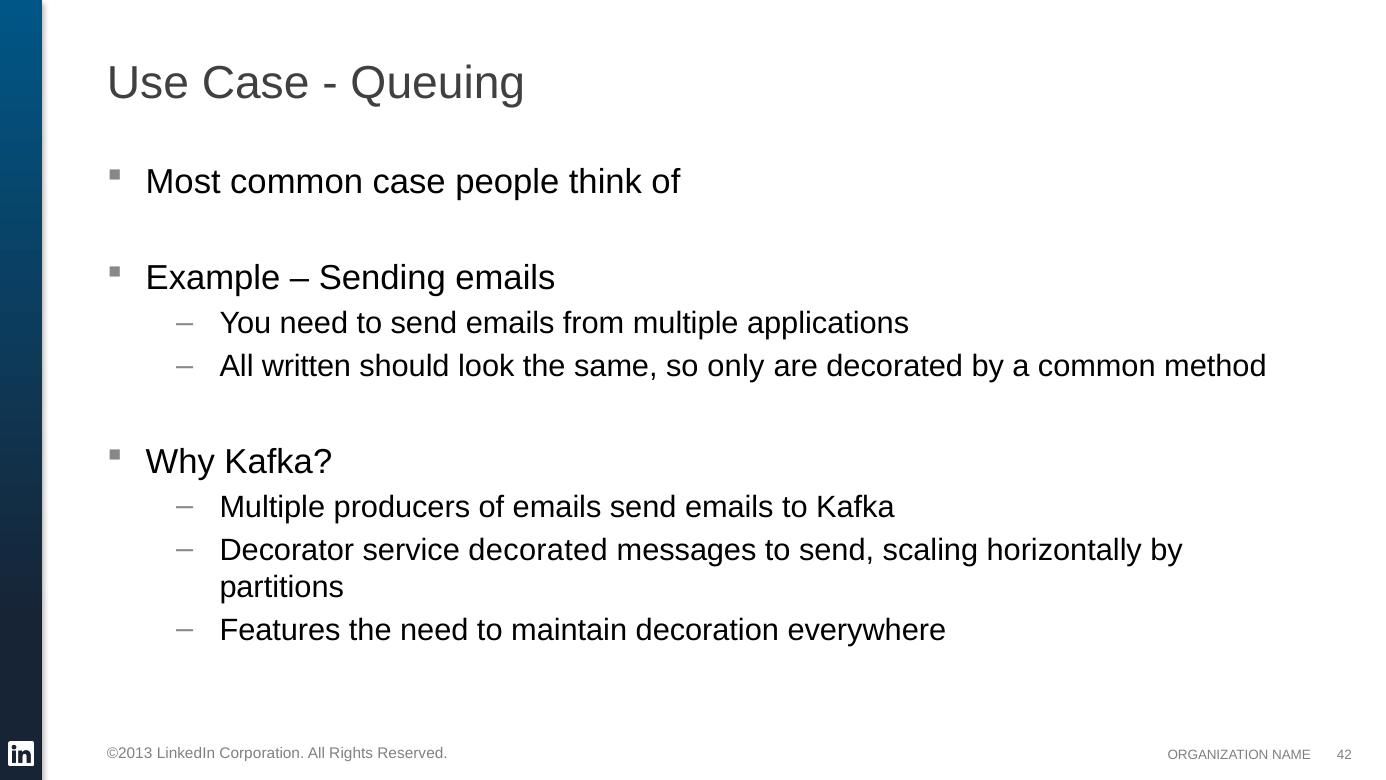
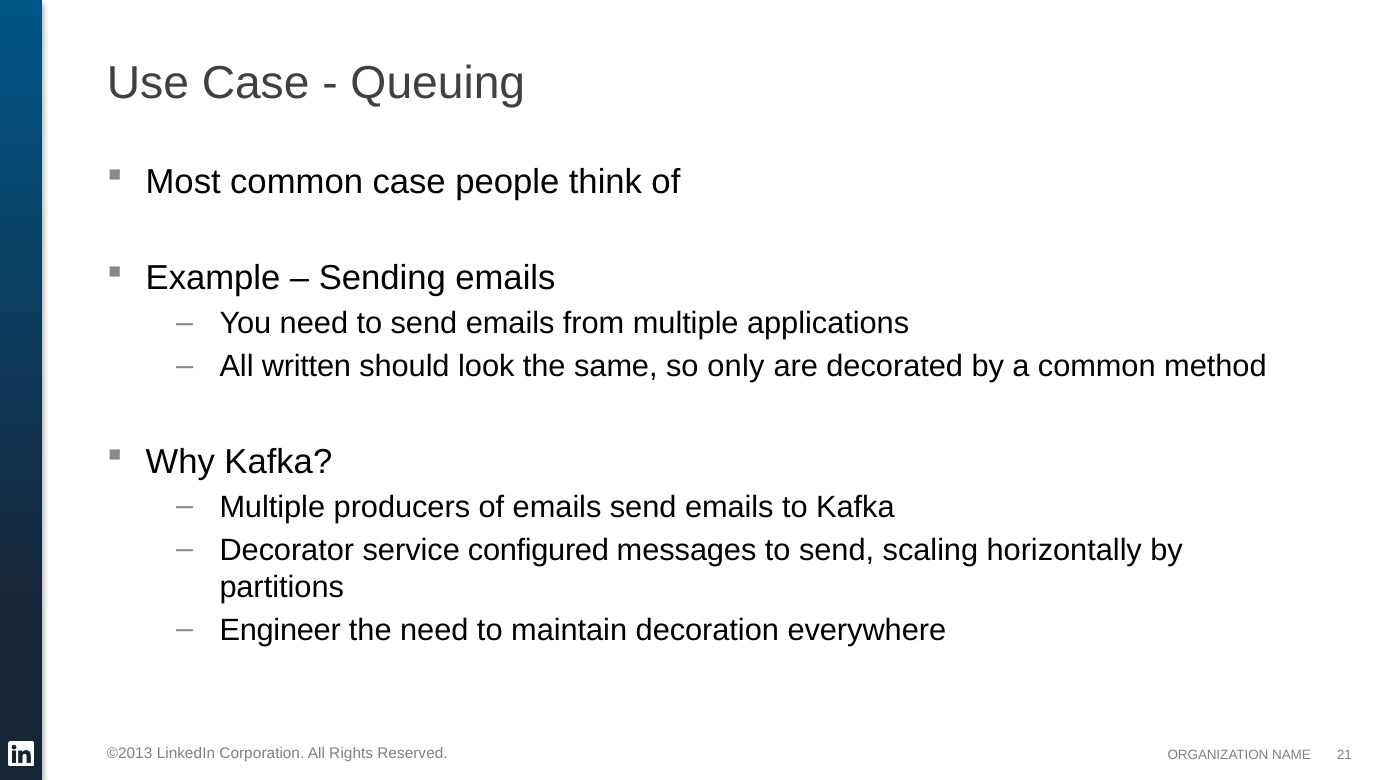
service decorated: decorated -> configured
Features: Features -> Engineer
42: 42 -> 21
